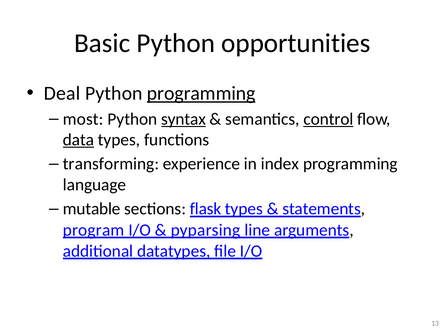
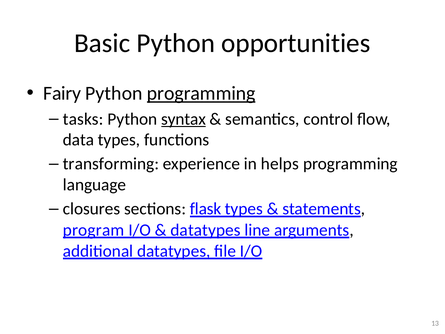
Deal: Deal -> Fairy
most: most -> tasks
control underline: present -> none
data underline: present -> none
index: index -> helps
mutable: mutable -> closures
pyparsing at (206, 230): pyparsing -> datatypes
